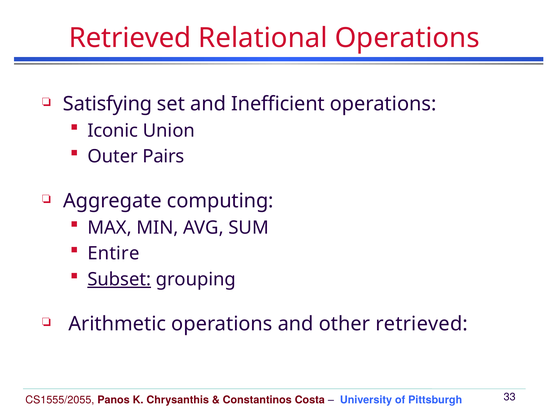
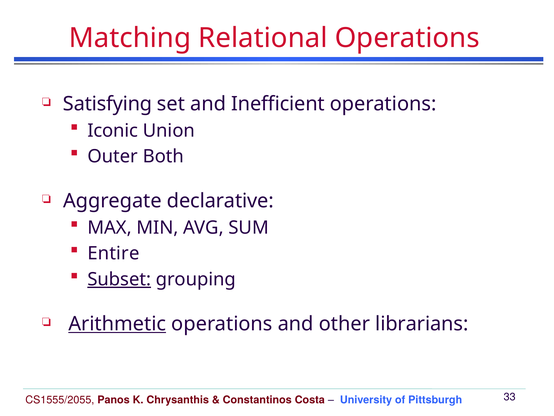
Retrieved at (130, 38): Retrieved -> Matching
Pairs: Pairs -> Both
computing: computing -> declarative
Arithmetic underline: none -> present
other retrieved: retrieved -> librarians
